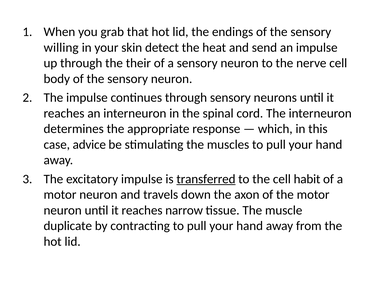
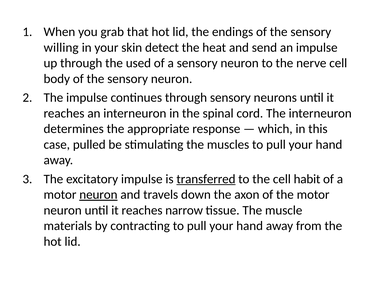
their: their -> used
advice: advice -> pulled
neuron at (98, 195) underline: none -> present
duplicate: duplicate -> materials
